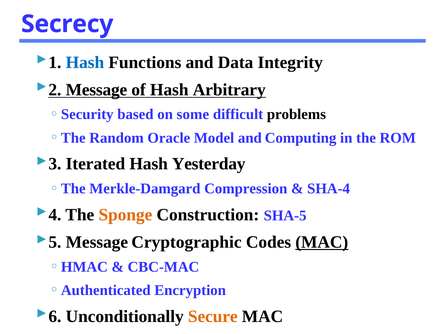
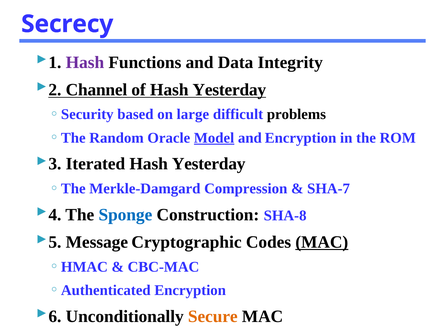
Hash at (85, 62) colour: blue -> purple
Message at (96, 90): Message -> Channel
of Hash Arbitrary: Arbitrary -> Yesterday
some: some -> large
Model underline: none -> present
and Computing: Computing -> Encryption
SHA-4: SHA-4 -> SHA-7
Sponge colour: orange -> blue
SHA-5: SHA-5 -> SHA-8
